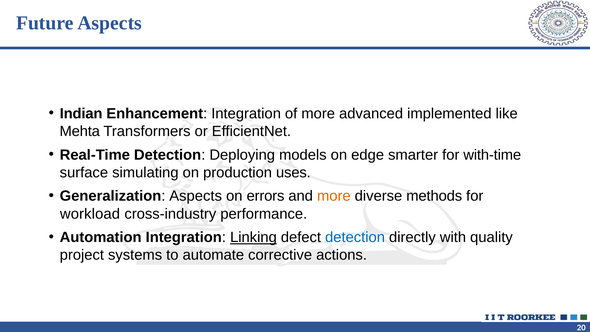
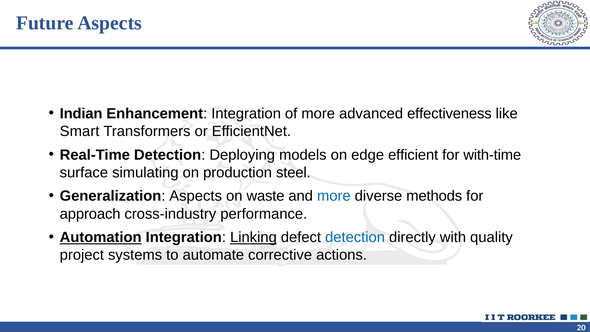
implemented: implemented -> effectiveness
Mehta: Mehta -> Smart
smarter: smarter -> efficient
uses: uses -> steel
errors: errors -> waste
more at (334, 196) colour: orange -> blue
workload: workload -> approach
Automation underline: none -> present
